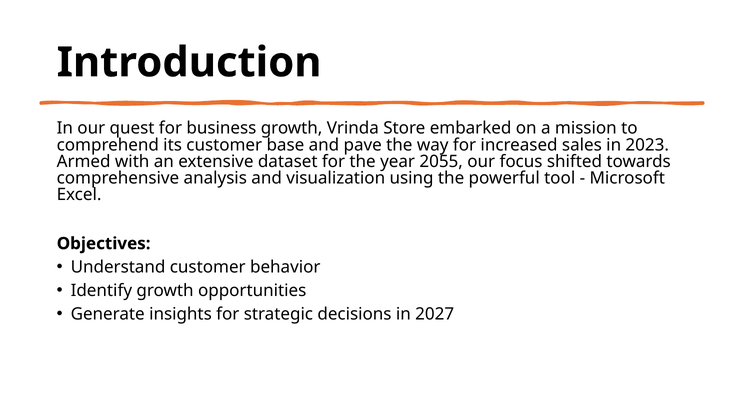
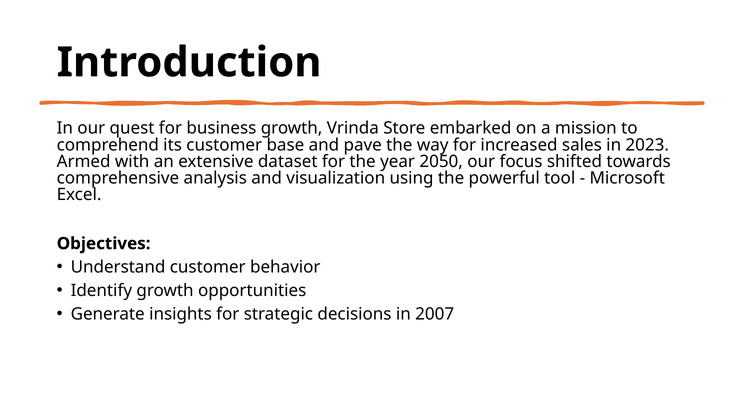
2055: 2055 -> 2050
2027: 2027 -> 2007
